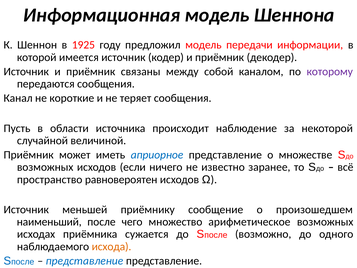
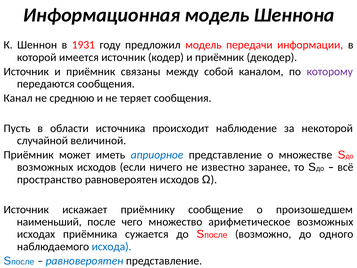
1925: 1925 -> 1931
короткие: короткие -> среднюю
меньшей: меньшей -> искажает
исхода colour: orange -> blue
представление at (84, 261): представление -> равновероятен
